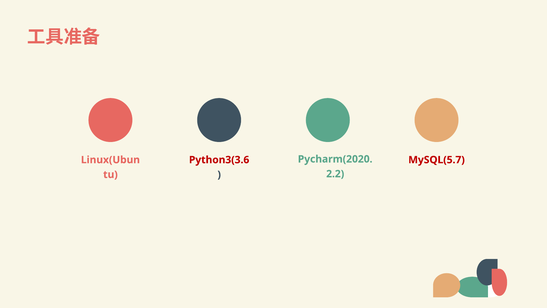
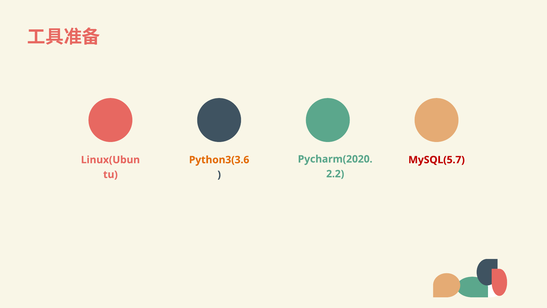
Python3(3.6 colour: red -> orange
